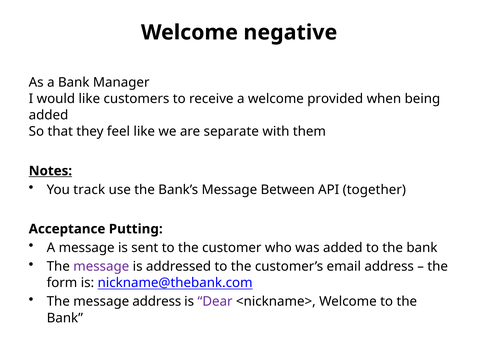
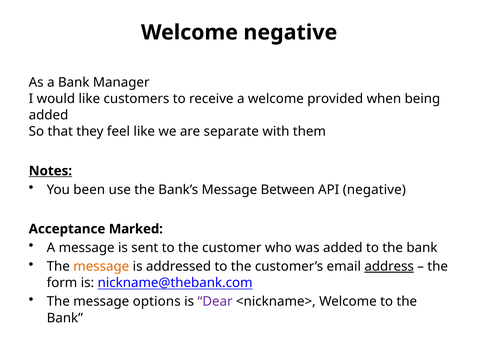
track: track -> been
API together: together -> negative
Putting: Putting -> Marked
message at (101, 267) colour: purple -> orange
address at (389, 267) underline: none -> present
message address: address -> options
